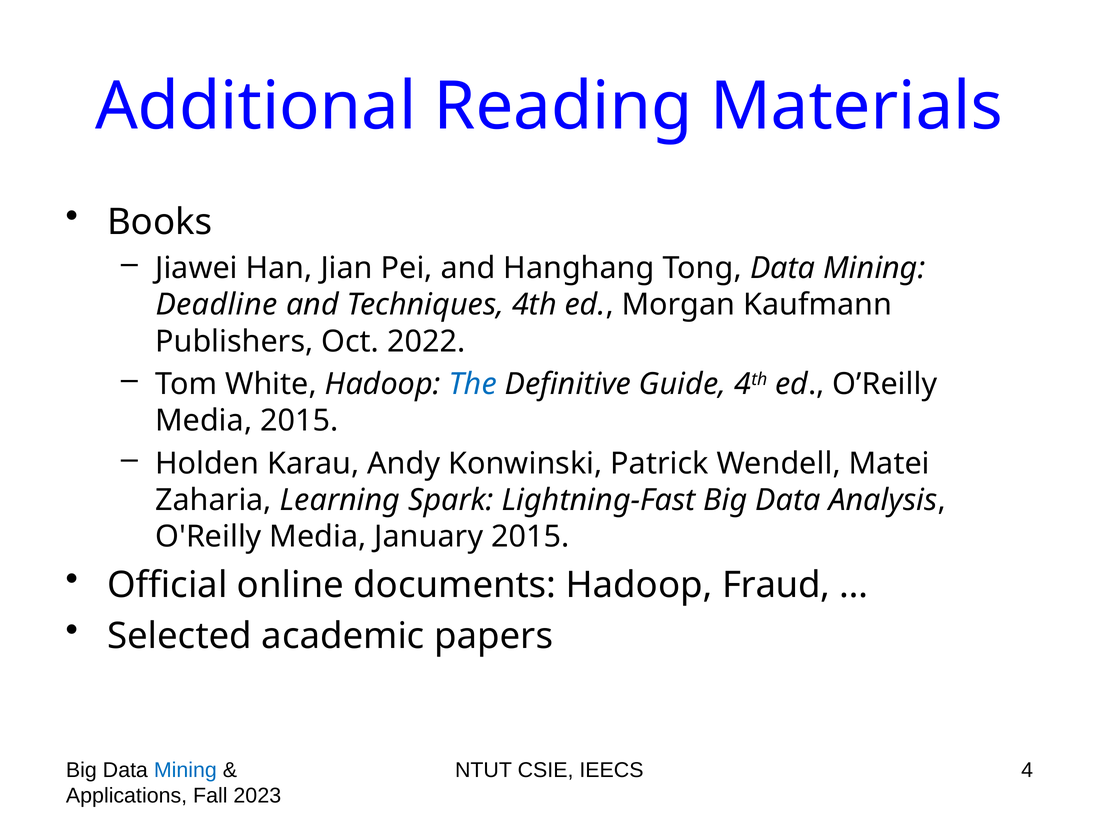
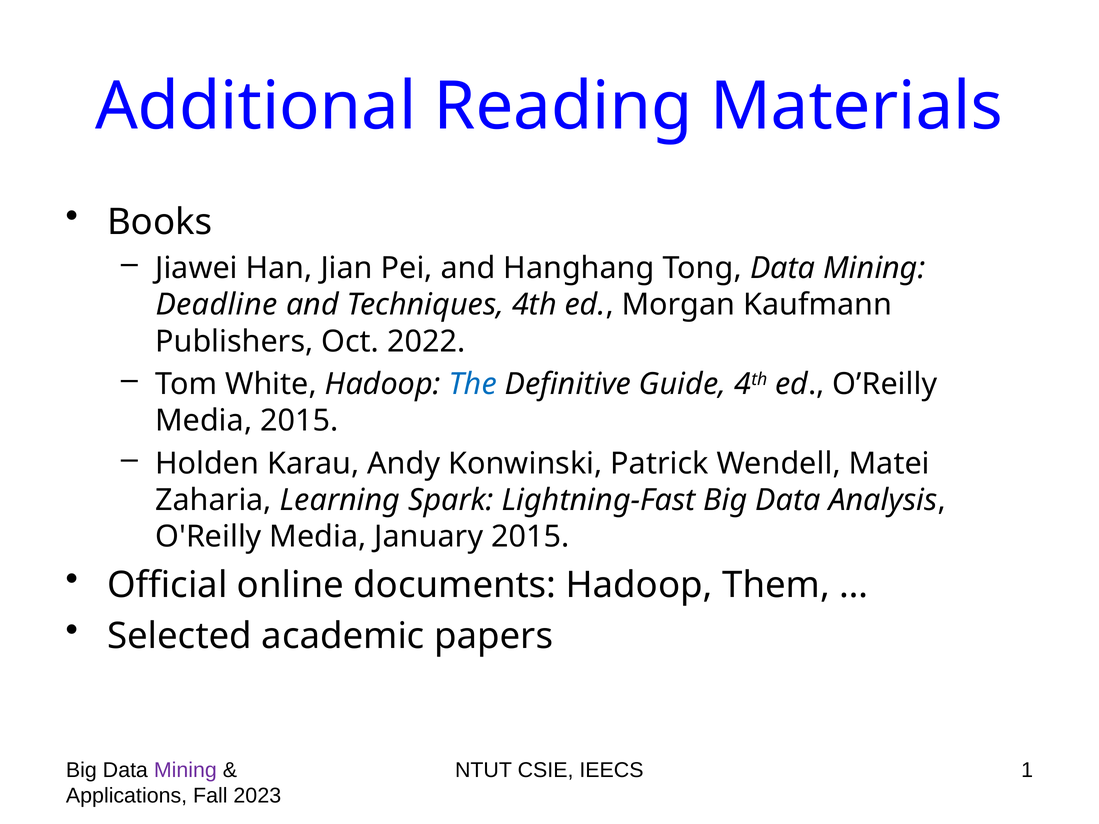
Fraud: Fraud -> Them
Mining at (185, 770) colour: blue -> purple
4: 4 -> 1
